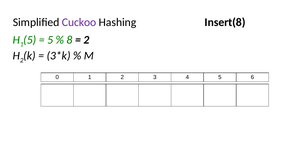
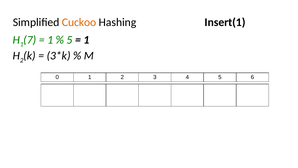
Cuckoo colour: purple -> orange
Insert(8: Insert(8 -> Insert(1
1 5: 5 -> 7
5 at (50, 40): 5 -> 1
8 at (70, 40): 8 -> 5
2 at (86, 40): 2 -> 1
